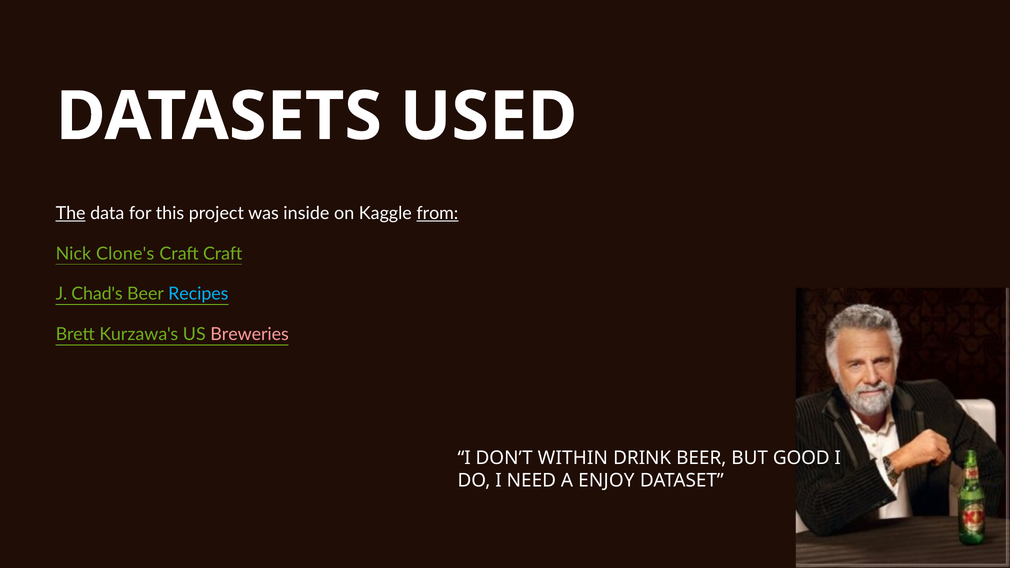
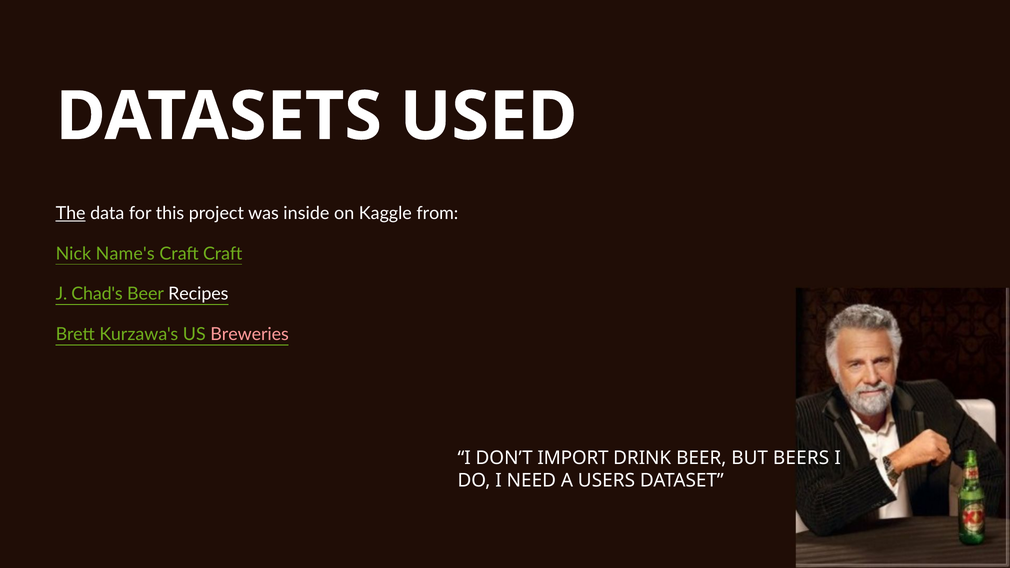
from underline: present -> none
Clone's: Clone's -> Name's
Recipes colour: light blue -> white
WITHIN: WITHIN -> IMPORT
GOOD: GOOD -> BEERS
ENJOY: ENJOY -> USERS
